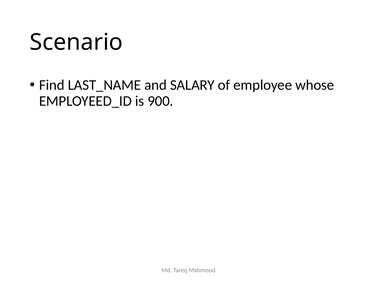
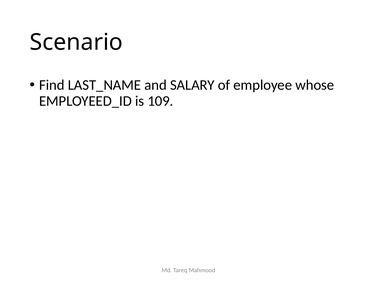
900: 900 -> 109
